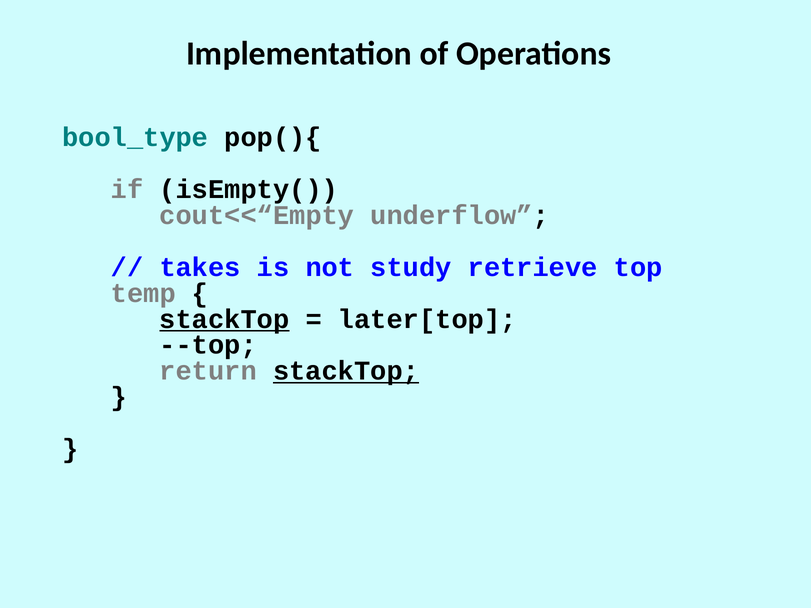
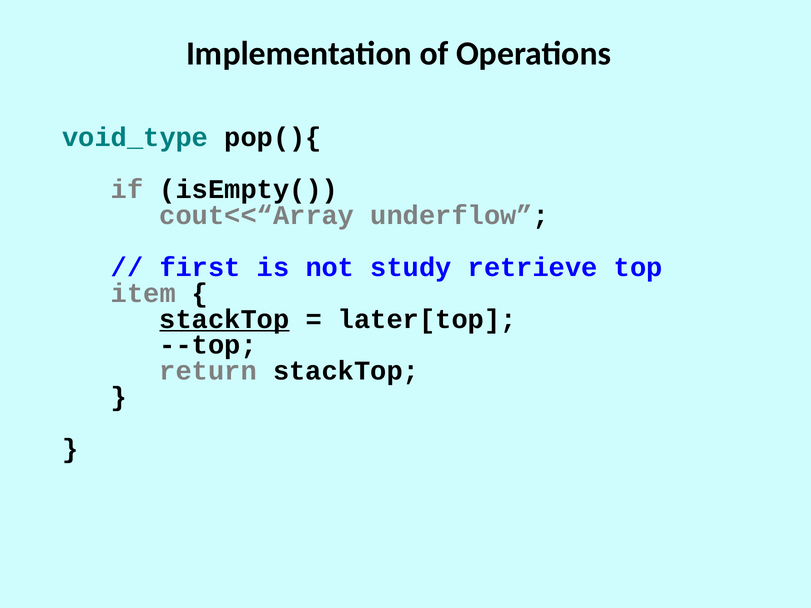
bool_type: bool_type -> void_type
cout<<“Empty: cout<<“Empty -> cout<<“Array
takes: takes -> first
temp: temp -> item
stackTop at (346, 371) underline: present -> none
